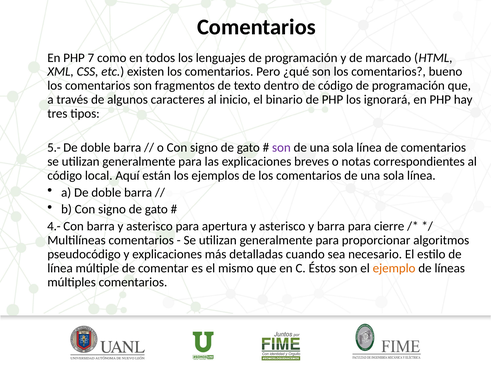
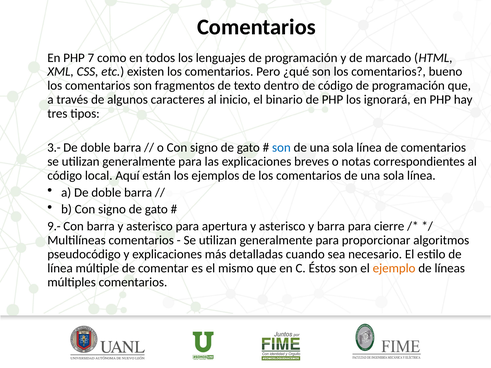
5.-: 5.- -> 3.-
son at (281, 148) colour: purple -> blue
4.-: 4.- -> 9.-
